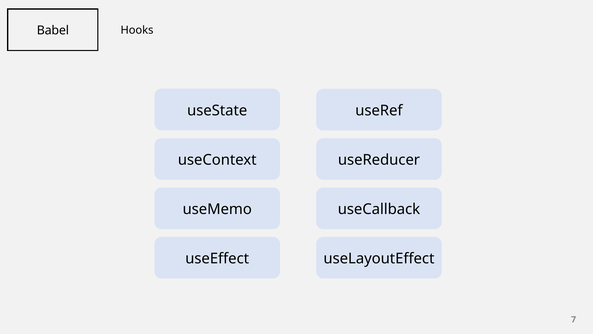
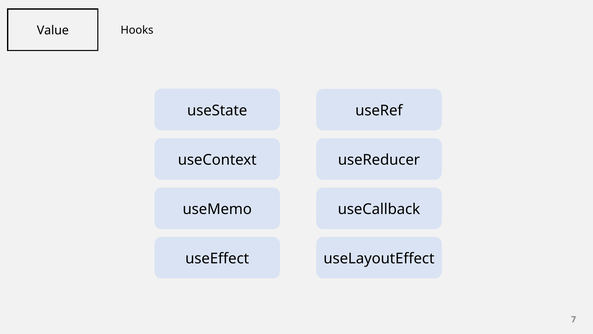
Babel: Babel -> Value
